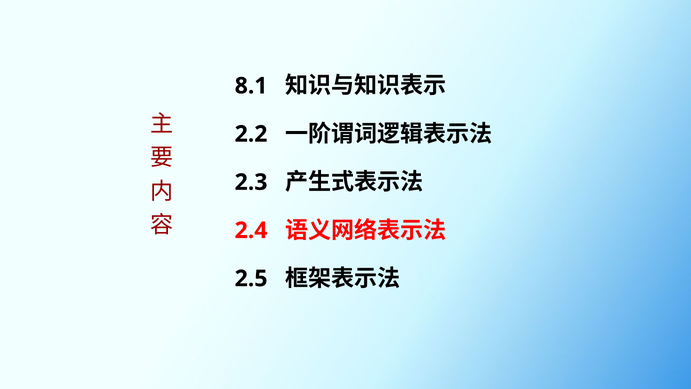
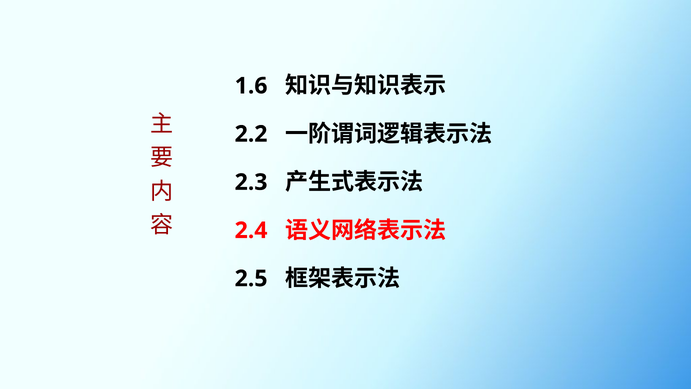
8.1: 8.1 -> 1.6
